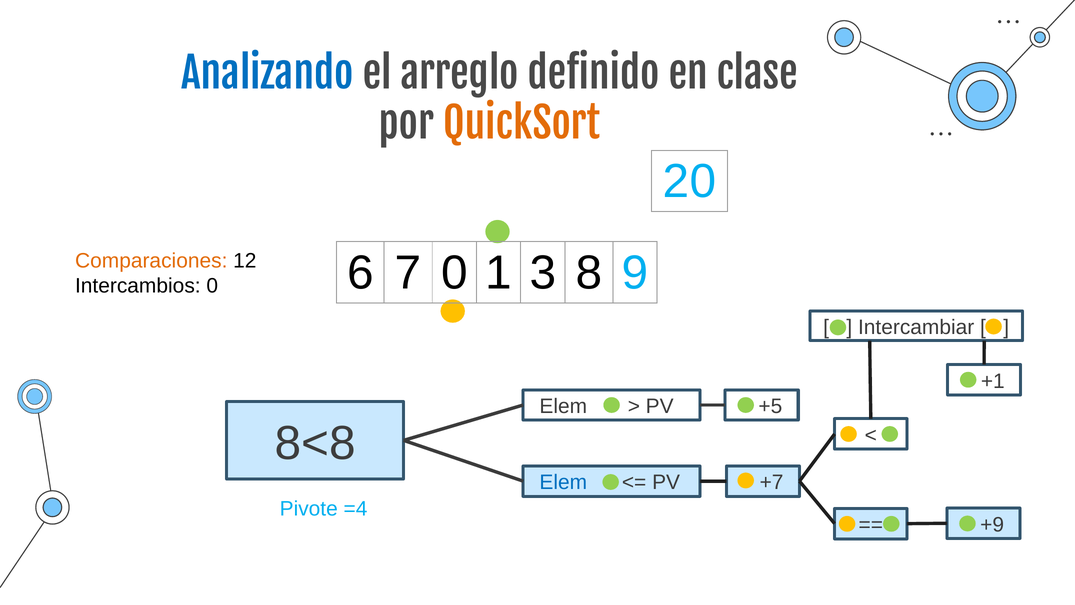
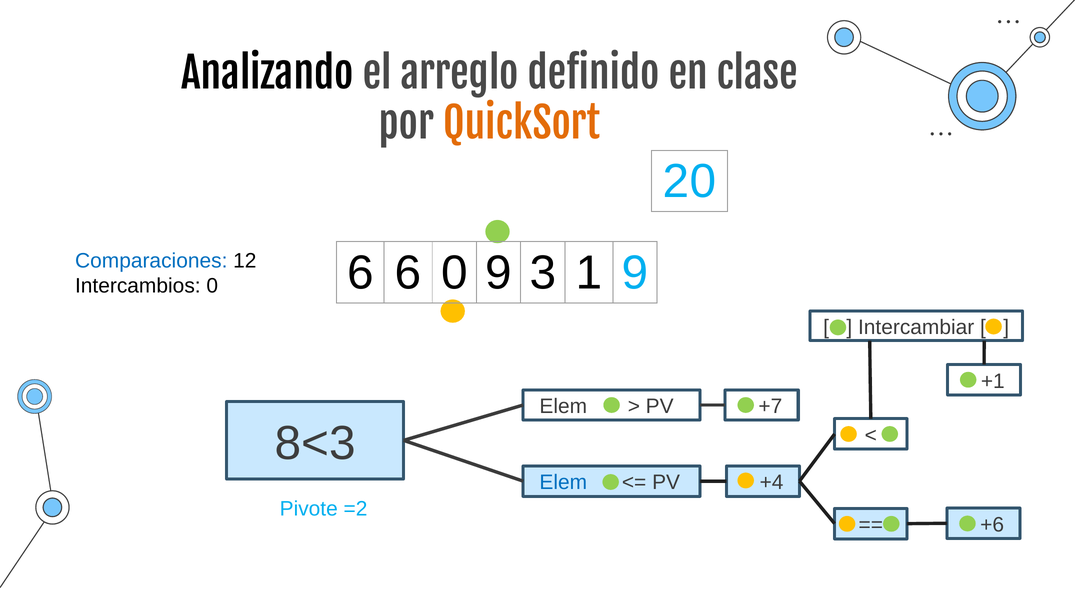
Analizando colour: blue -> black
6 7: 7 -> 6
0 1: 1 -> 9
8: 8 -> 1
Comparaciones colour: orange -> blue
+5: +5 -> +7
8<8: 8<8 -> 8<3
+7: +7 -> +4
=4: =4 -> =2
+9: +9 -> +6
